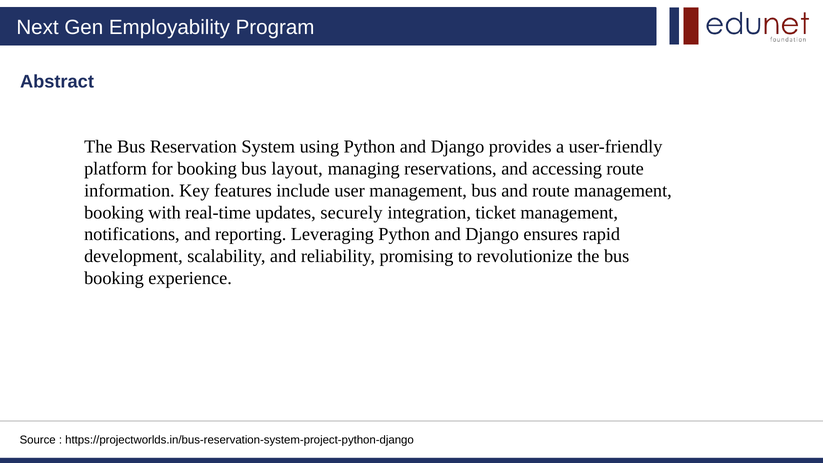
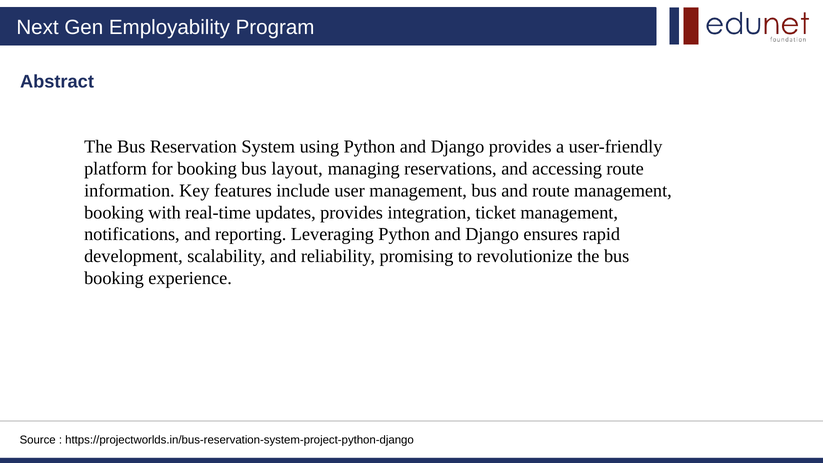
updates securely: securely -> provides
